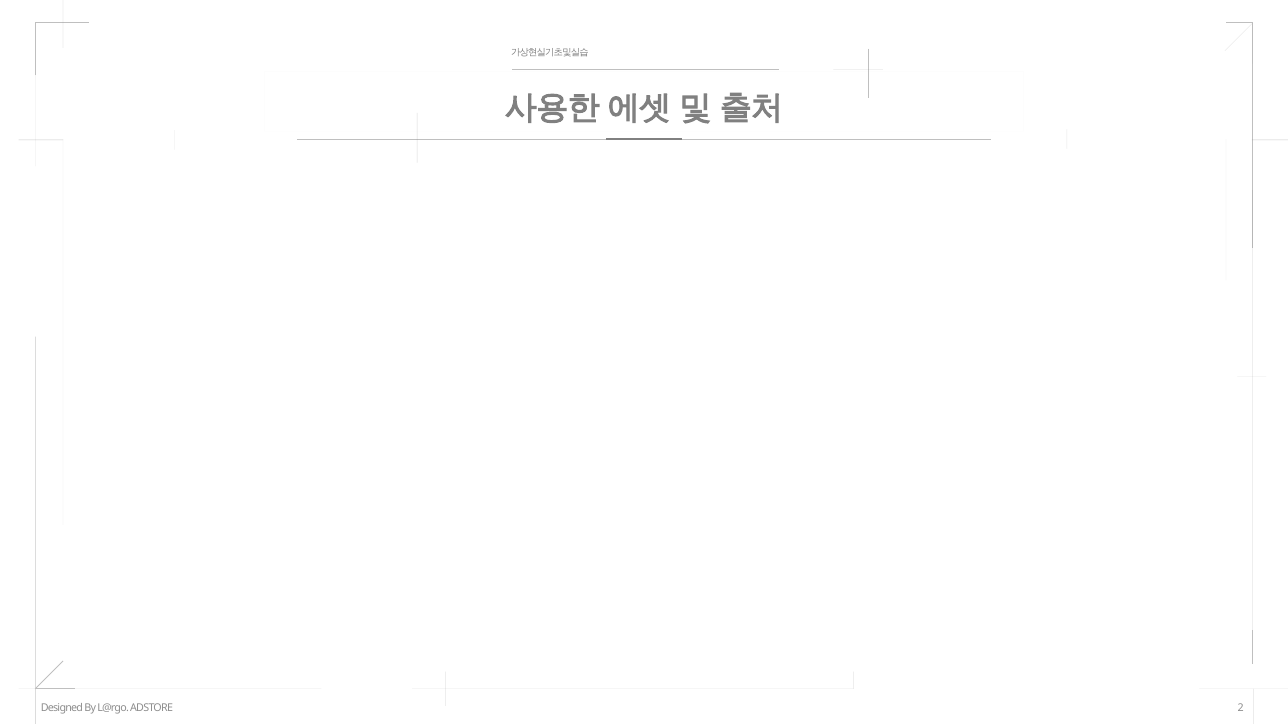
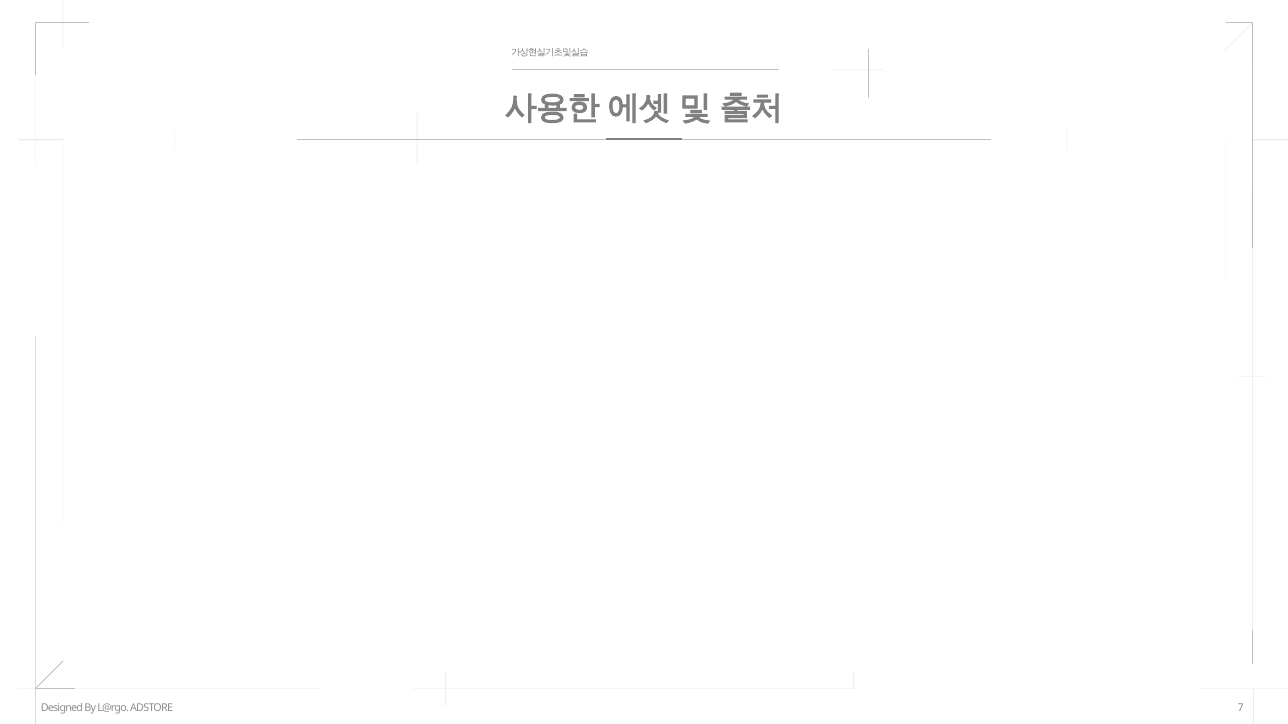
2: 2 -> 7
